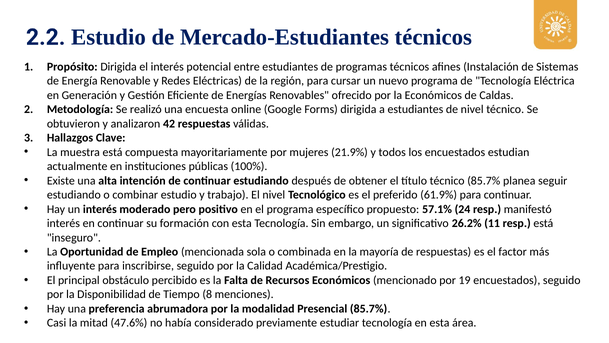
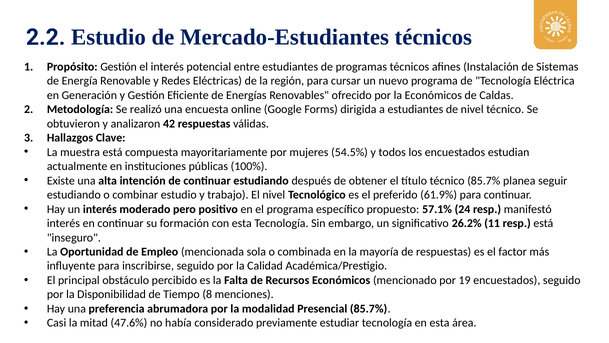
Propósito Dirigida: Dirigida -> Gestión
21.9%: 21.9% -> 54.5%
